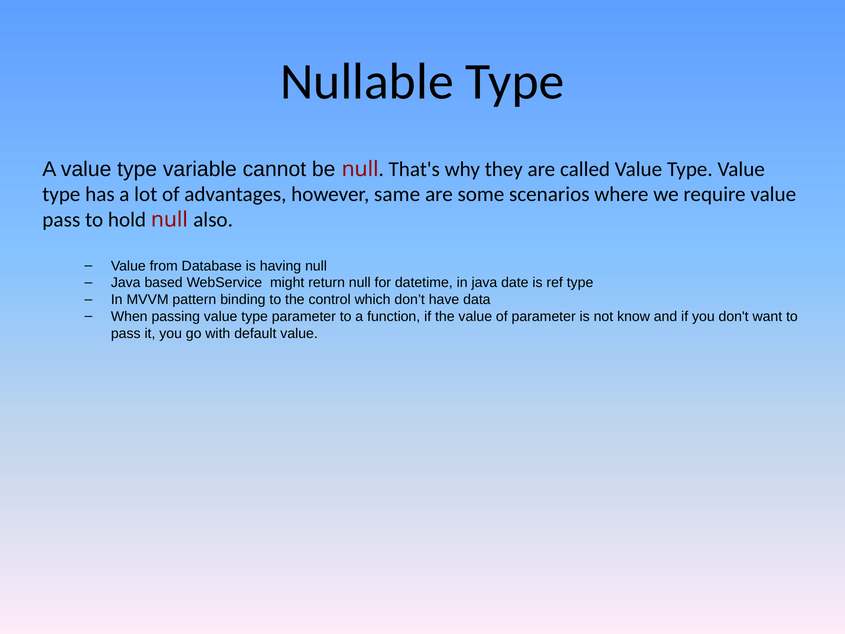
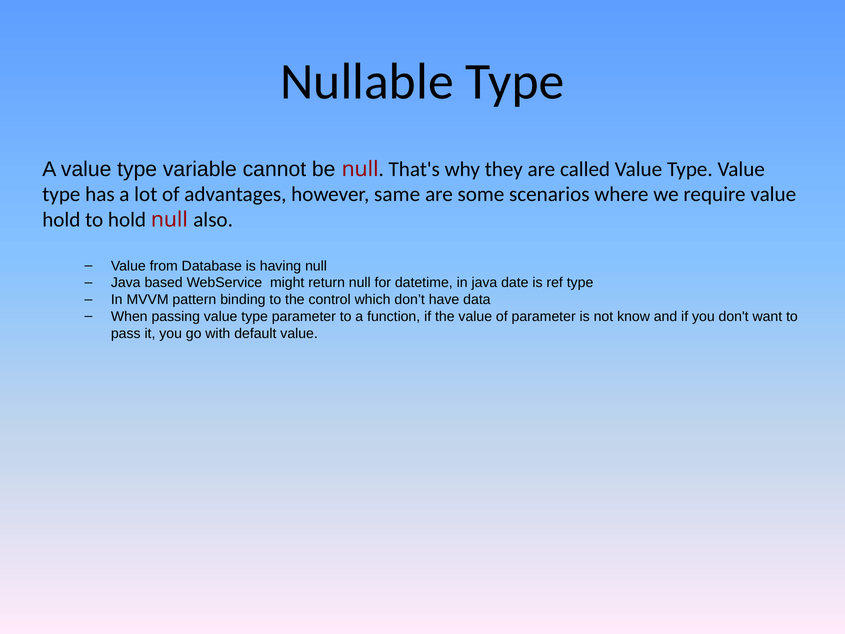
pass at (61, 220): pass -> hold
